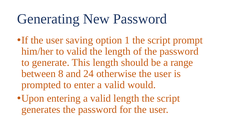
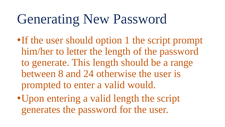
user saving: saving -> should
to valid: valid -> letter
